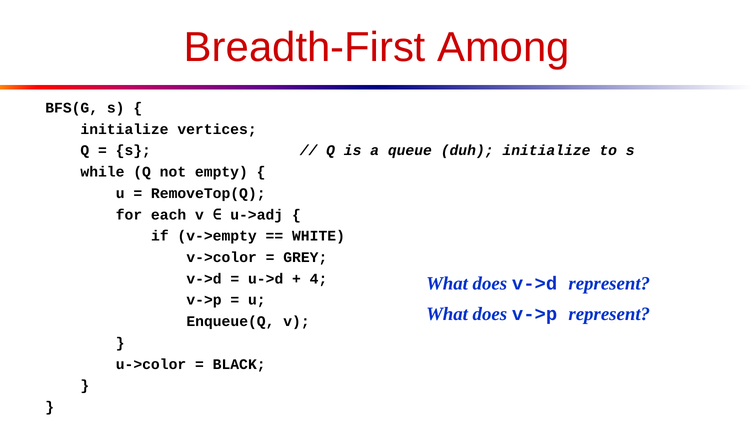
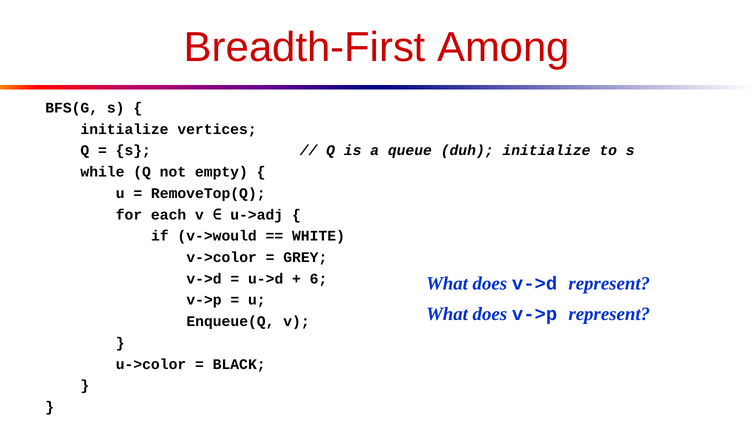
v->empty: v->empty -> v->would
4: 4 -> 6
